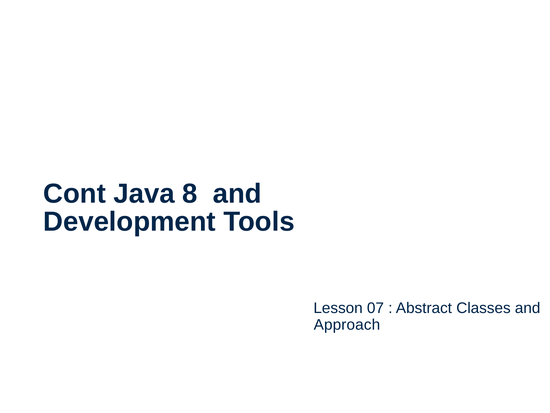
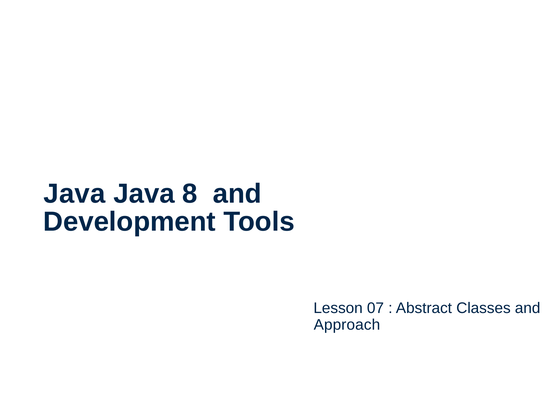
Cont at (75, 193): Cont -> Java
